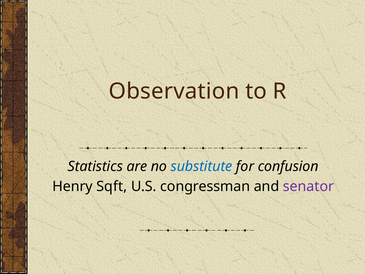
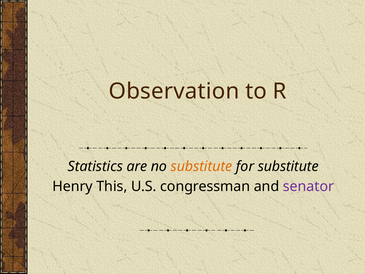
substitute at (201, 166) colour: blue -> orange
for confusion: confusion -> substitute
Sqft: Sqft -> This
